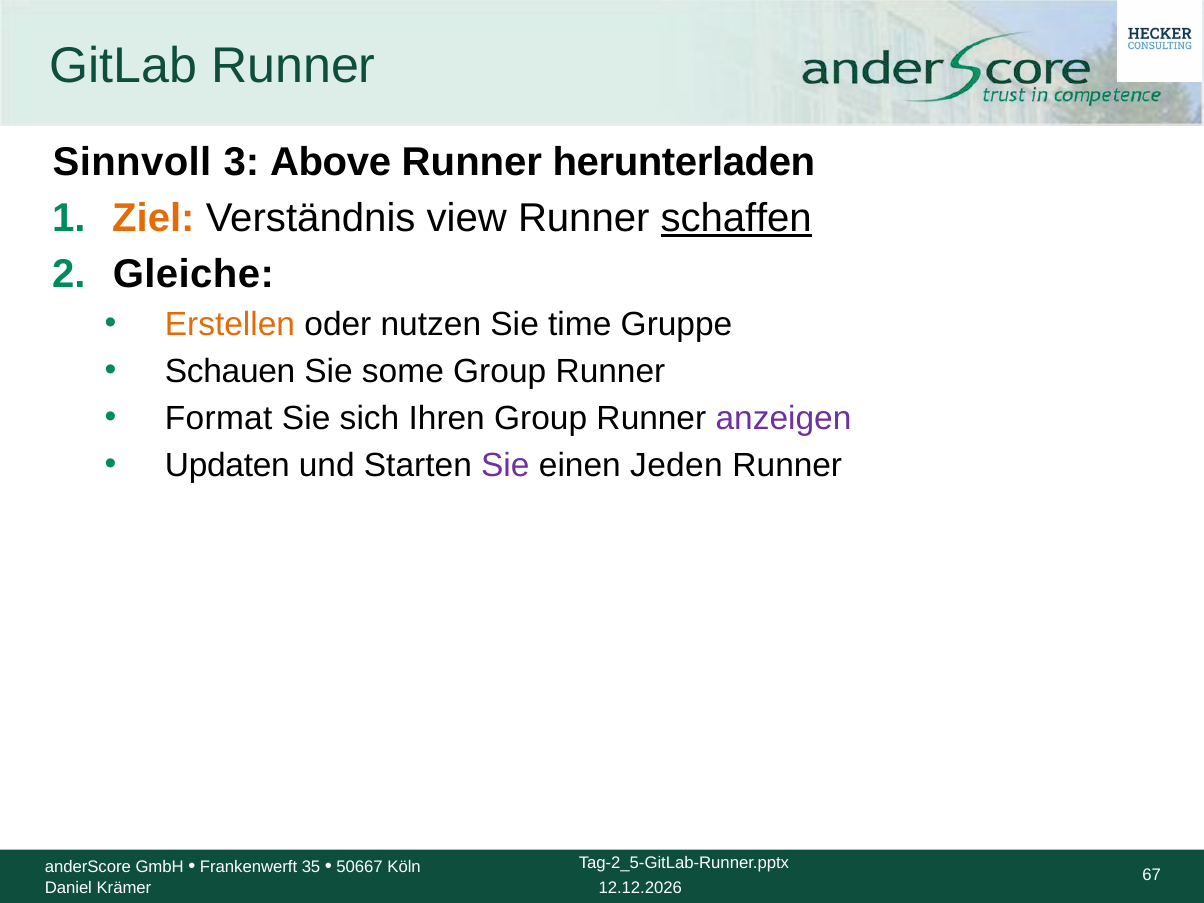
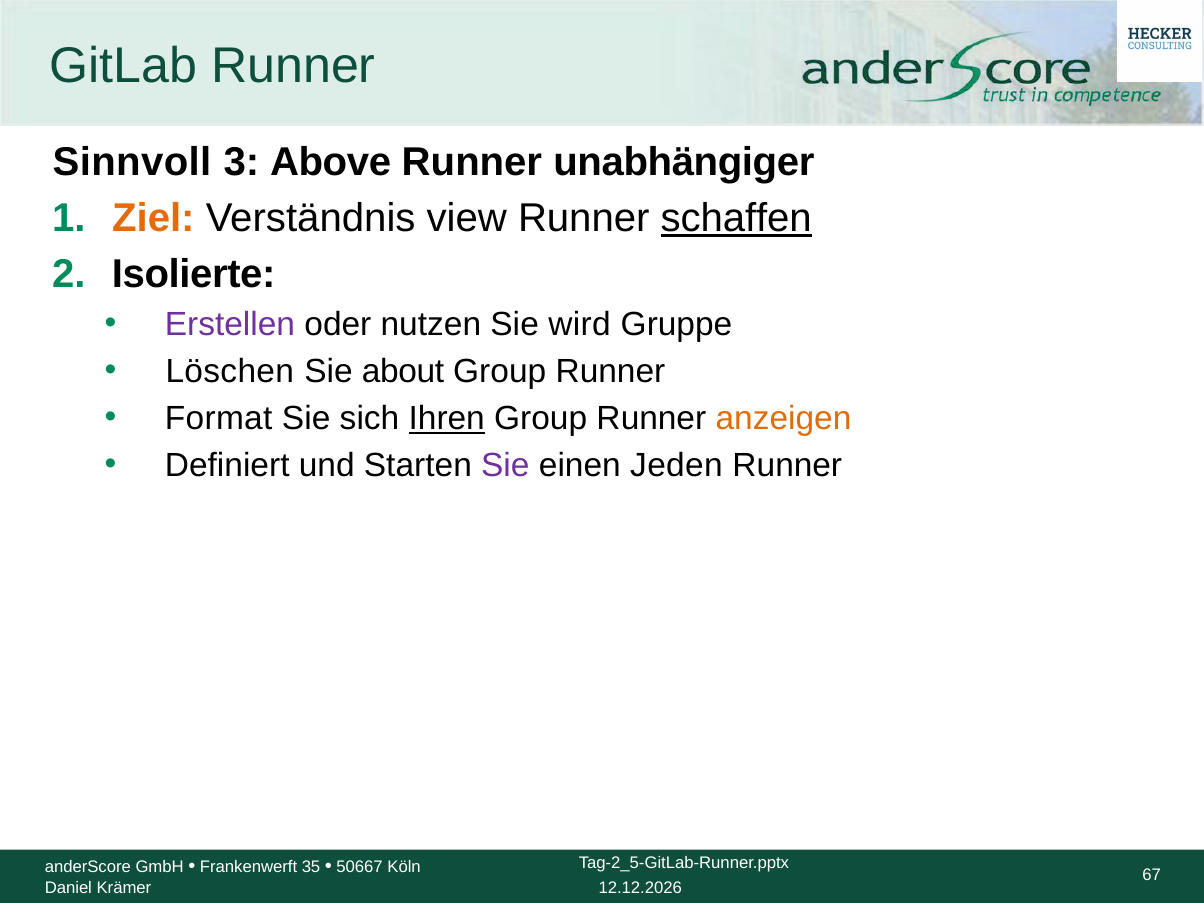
herunterladen: herunterladen -> unabhängiger
Gleiche: Gleiche -> Isolierte
Erstellen colour: orange -> purple
time: time -> wird
Schauen: Schauen -> Löschen
some: some -> about
Ihren underline: none -> present
anzeigen colour: purple -> orange
Updaten: Updaten -> Definiert
